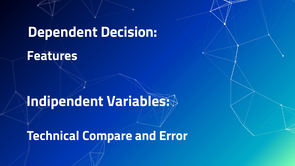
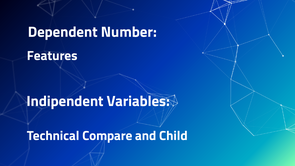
Decision: Decision -> Number
Error: Error -> Child
